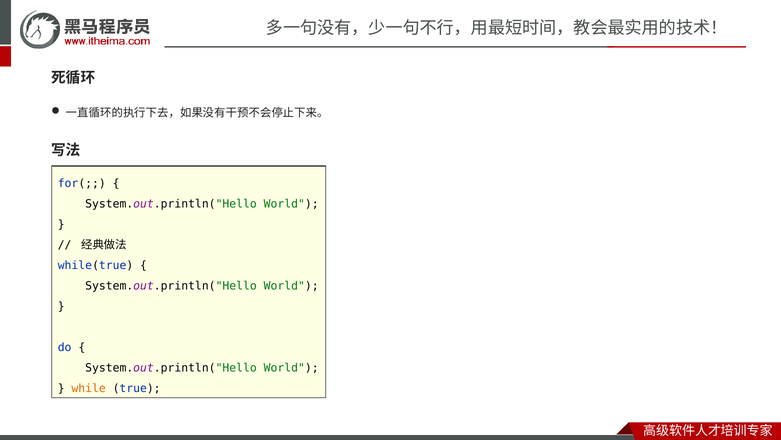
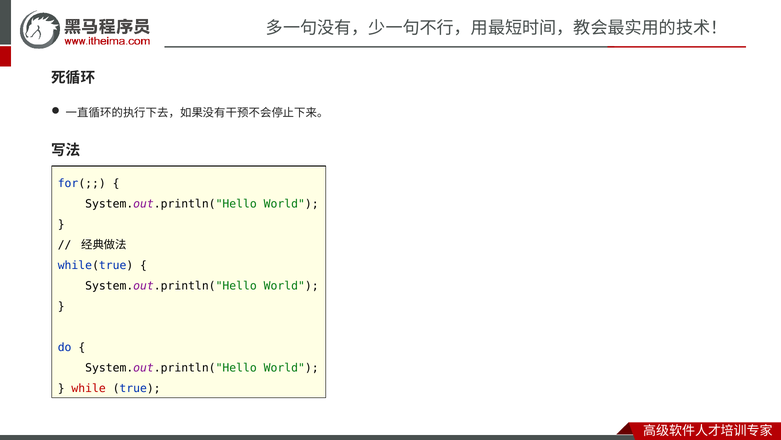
while colour: orange -> red
